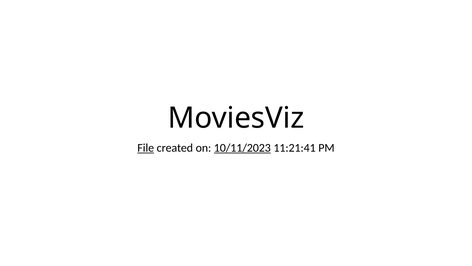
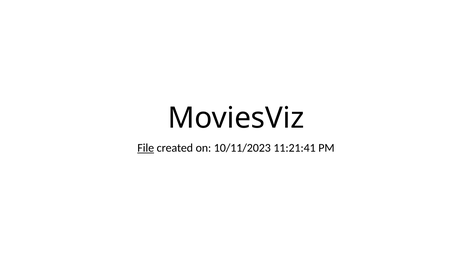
10/11/2023 underline: present -> none
